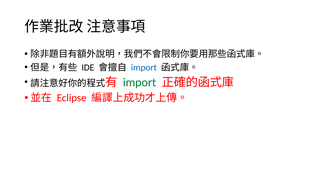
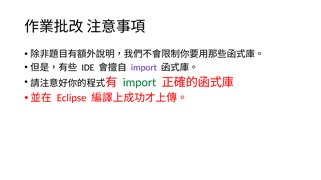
import at (144, 68) colour: blue -> purple
